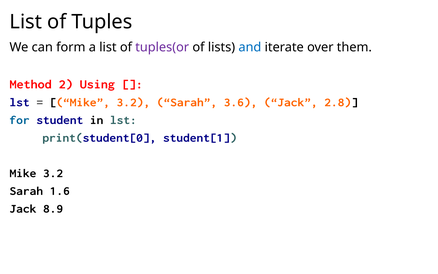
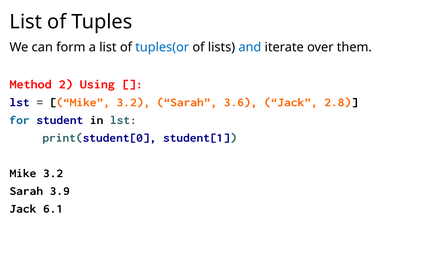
tuples(or colour: purple -> blue
1.6: 1.6 -> 3.9
8.9: 8.9 -> 6.1
